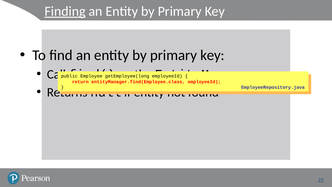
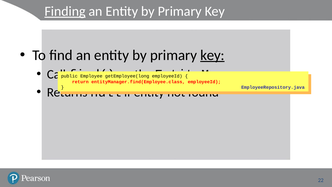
key at (212, 55) underline: none -> present
